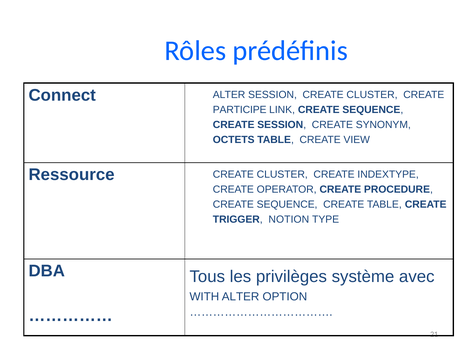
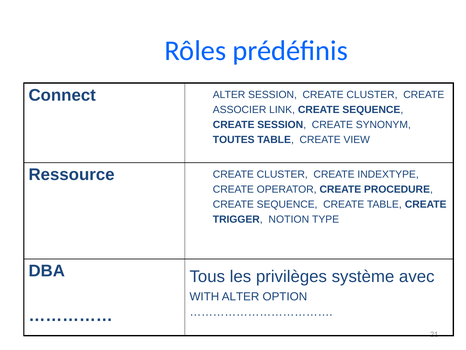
PARTICIPE: PARTICIPE -> ASSOCIER
OCTETS: OCTETS -> TOUTES
